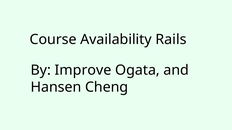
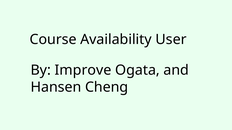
Rails: Rails -> User
